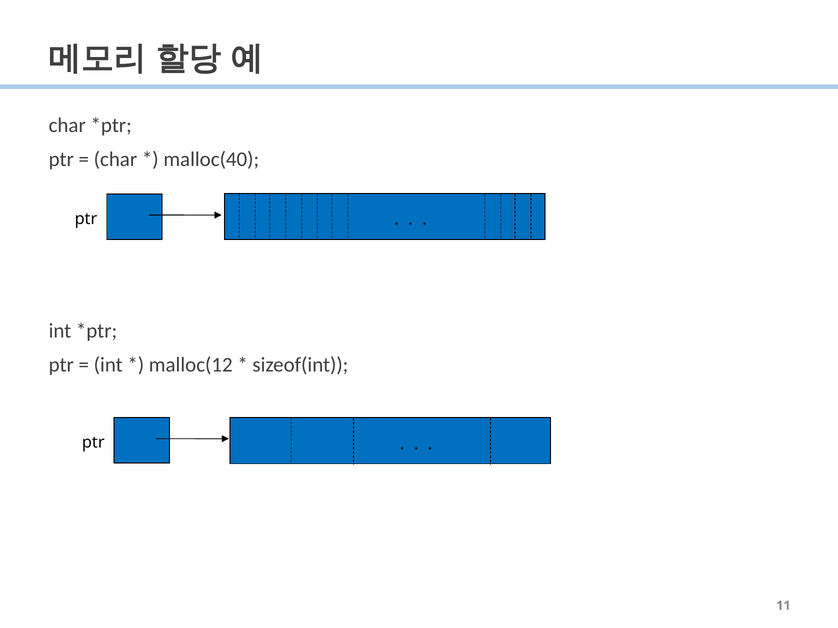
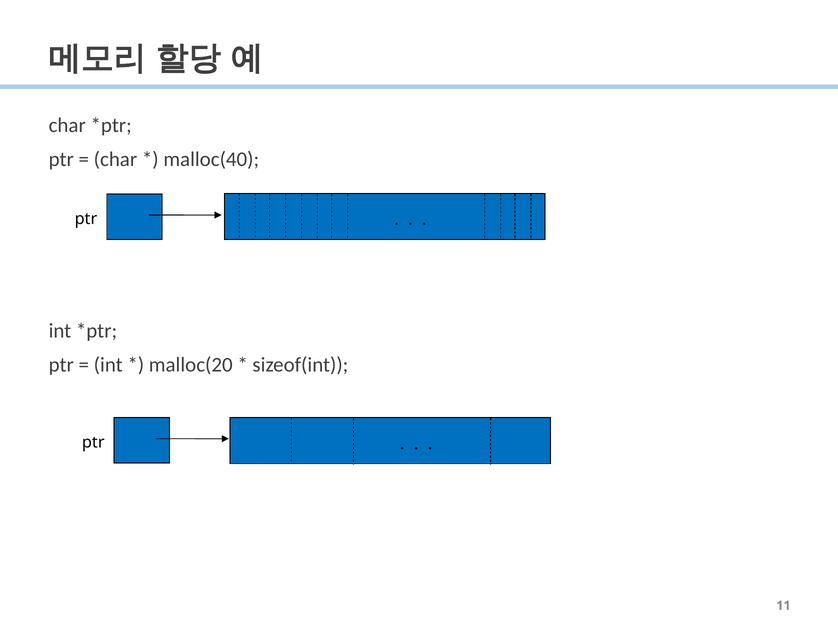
malloc(12: malloc(12 -> malloc(20
